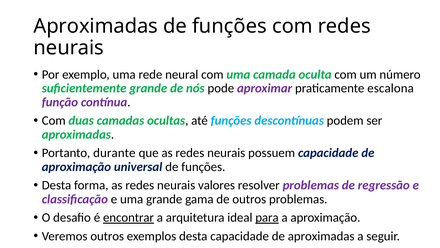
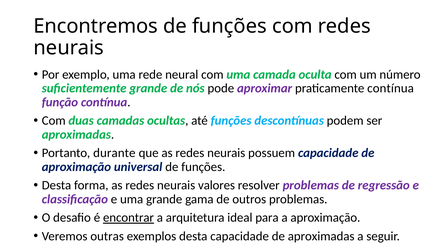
Aproximadas at (96, 26): Aproximadas -> Encontremos
praticamente escalona: escalona -> contínua
para underline: present -> none
Veremos outros: outros -> outras
